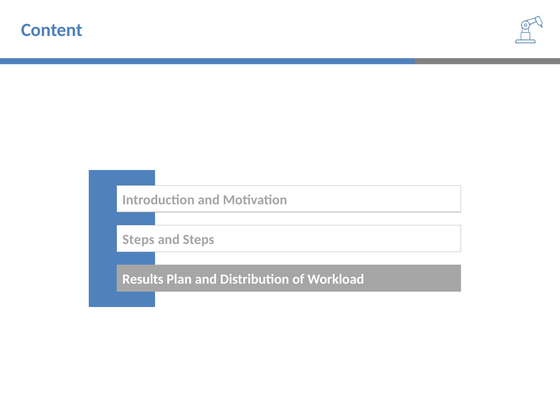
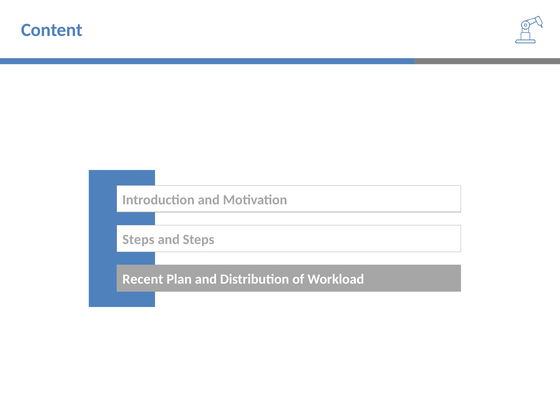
Results: Results -> Recent
